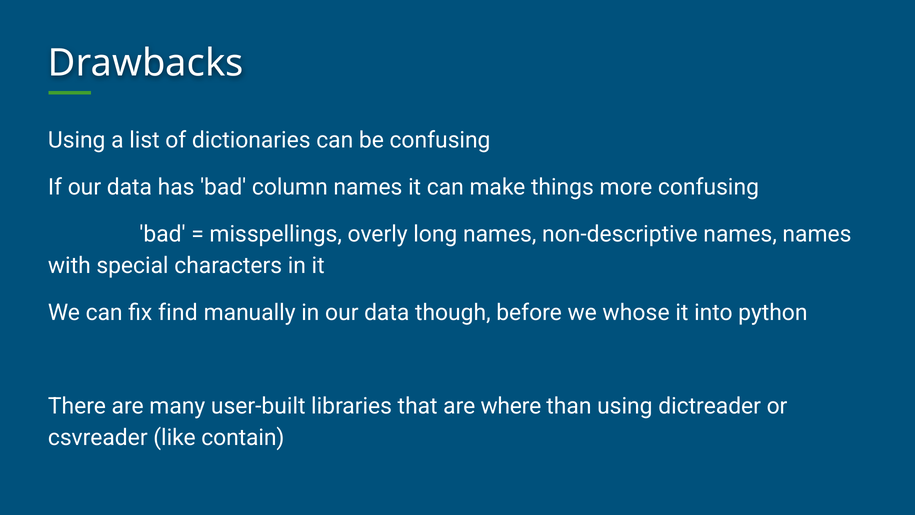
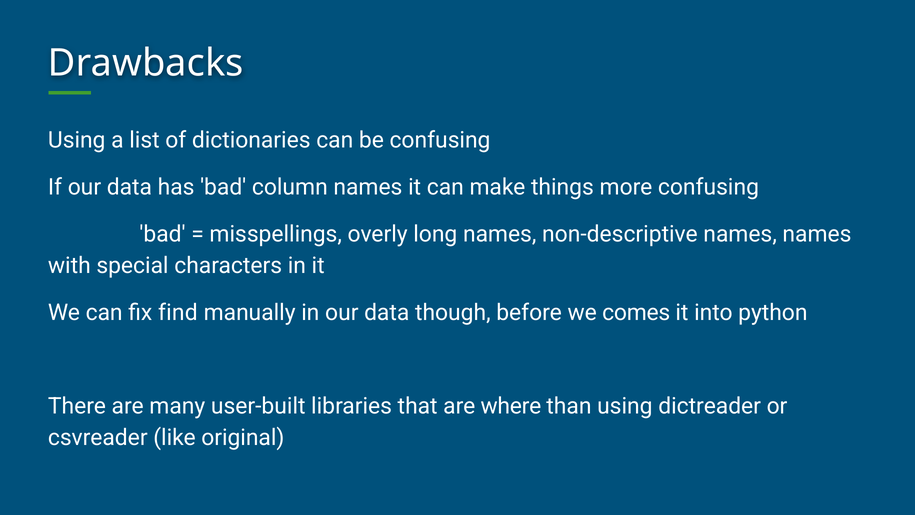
whose: whose -> comes
contain: contain -> original
